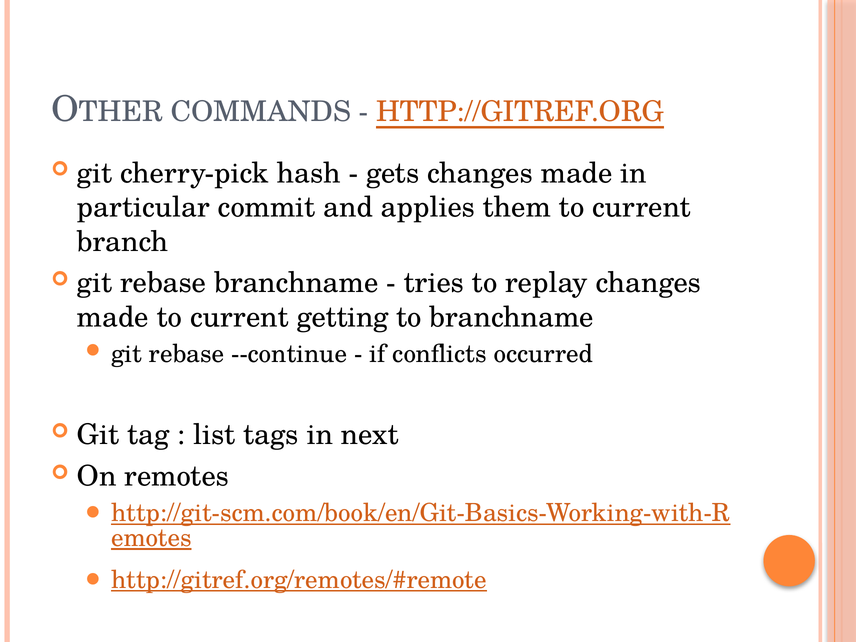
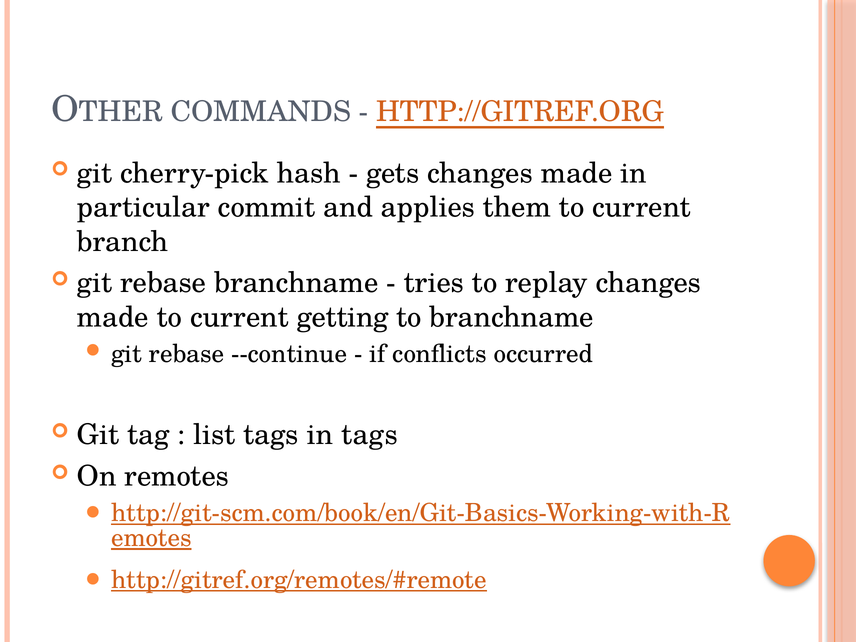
in next: next -> tags
